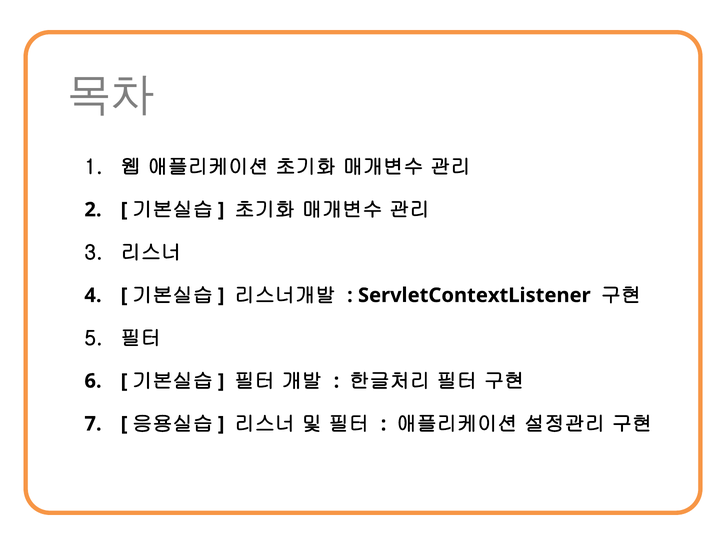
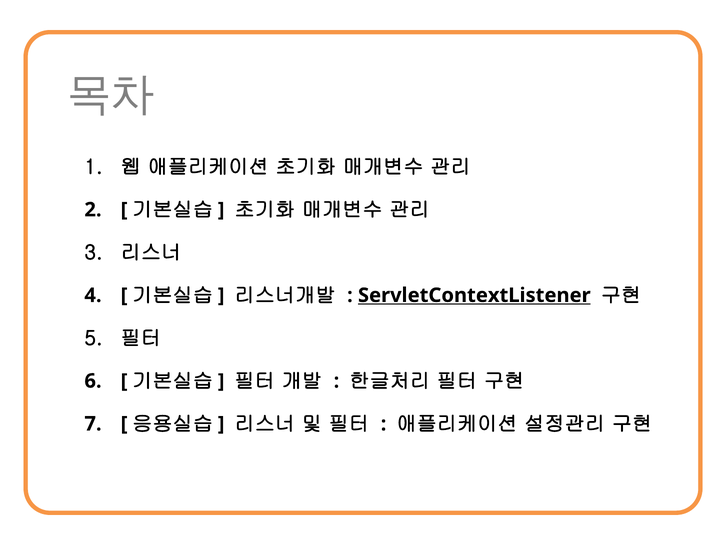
ServletContextListener underline: none -> present
